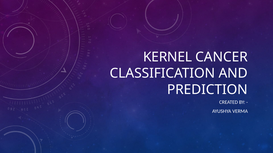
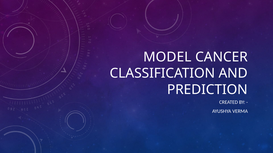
KERNEL: KERNEL -> MODEL
